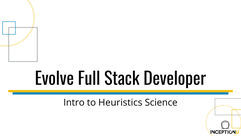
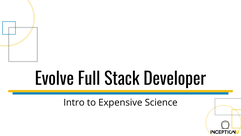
Heuristics: Heuristics -> Expensive
